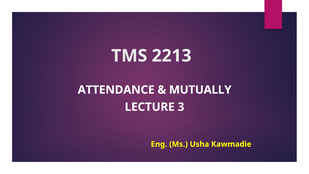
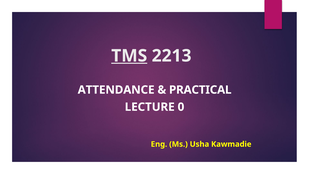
TMS underline: none -> present
MUTUALLY: MUTUALLY -> PRACTICAL
3: 3 -> 0
